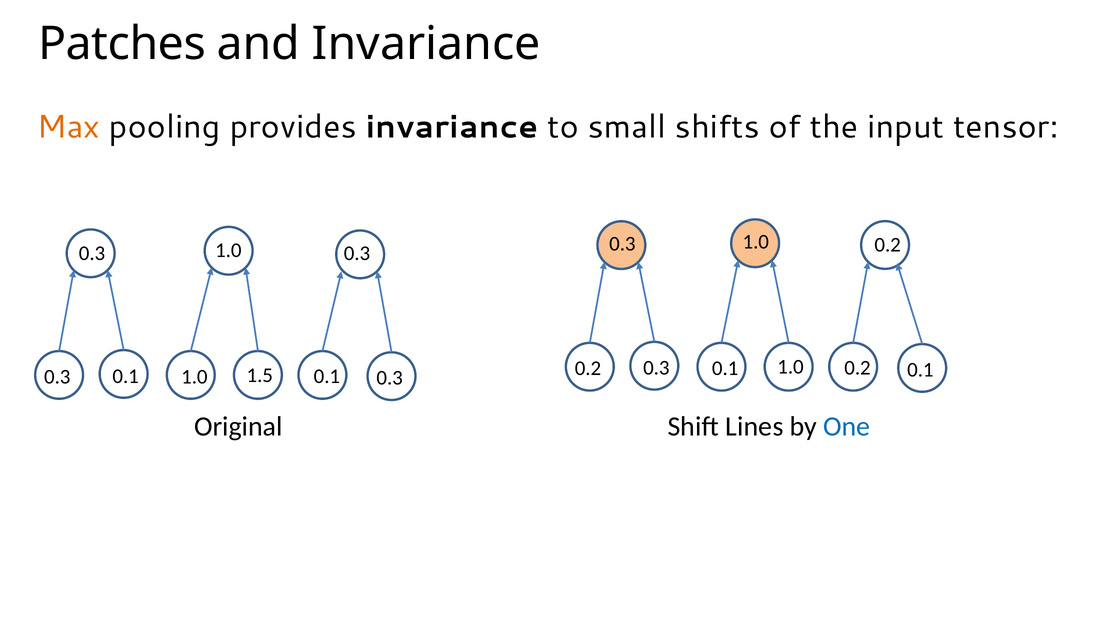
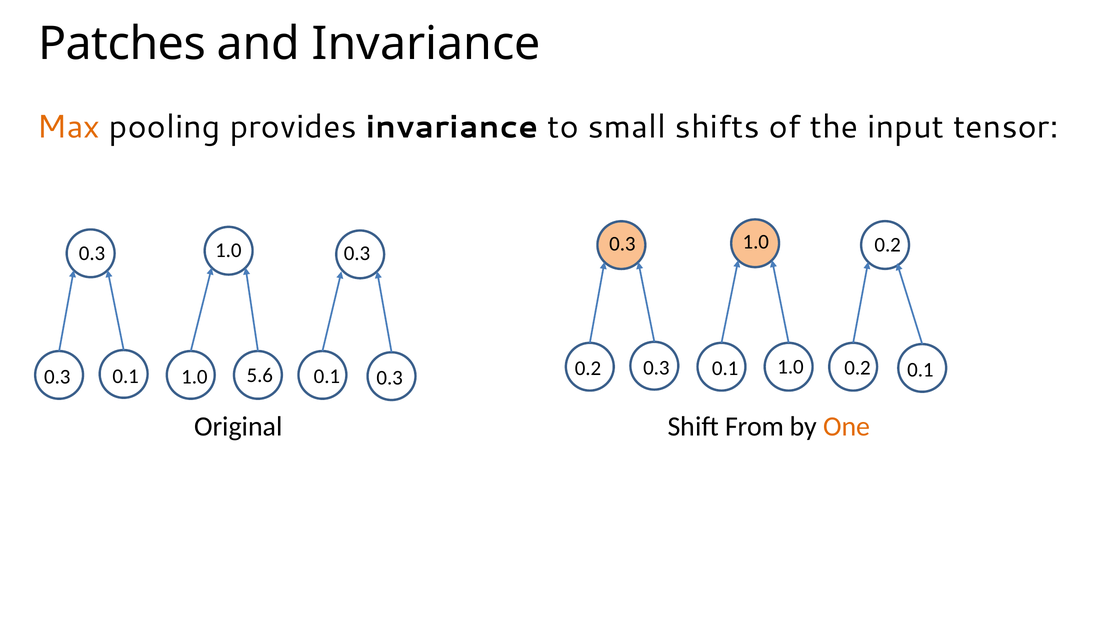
1.5: 1.5 -> 5.6
Lines: Lines -> From
One colour: blue -> orange
